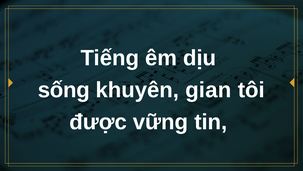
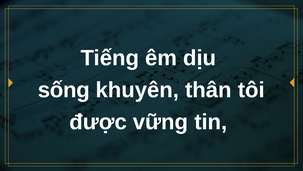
gian: gian -> thân
